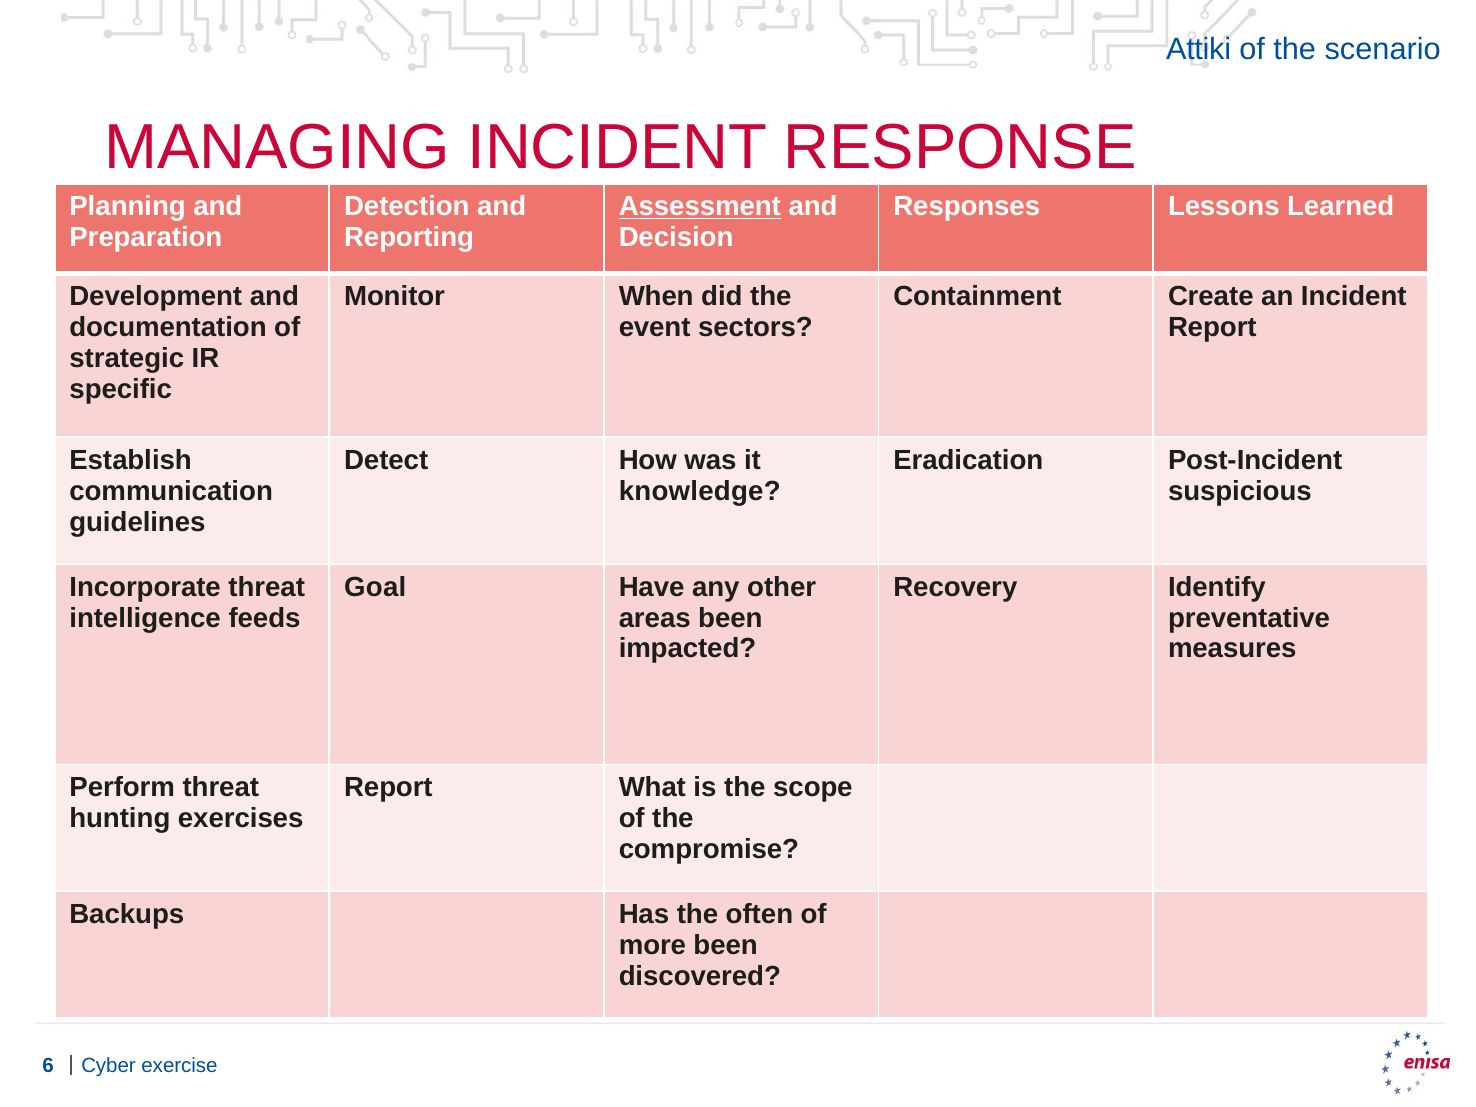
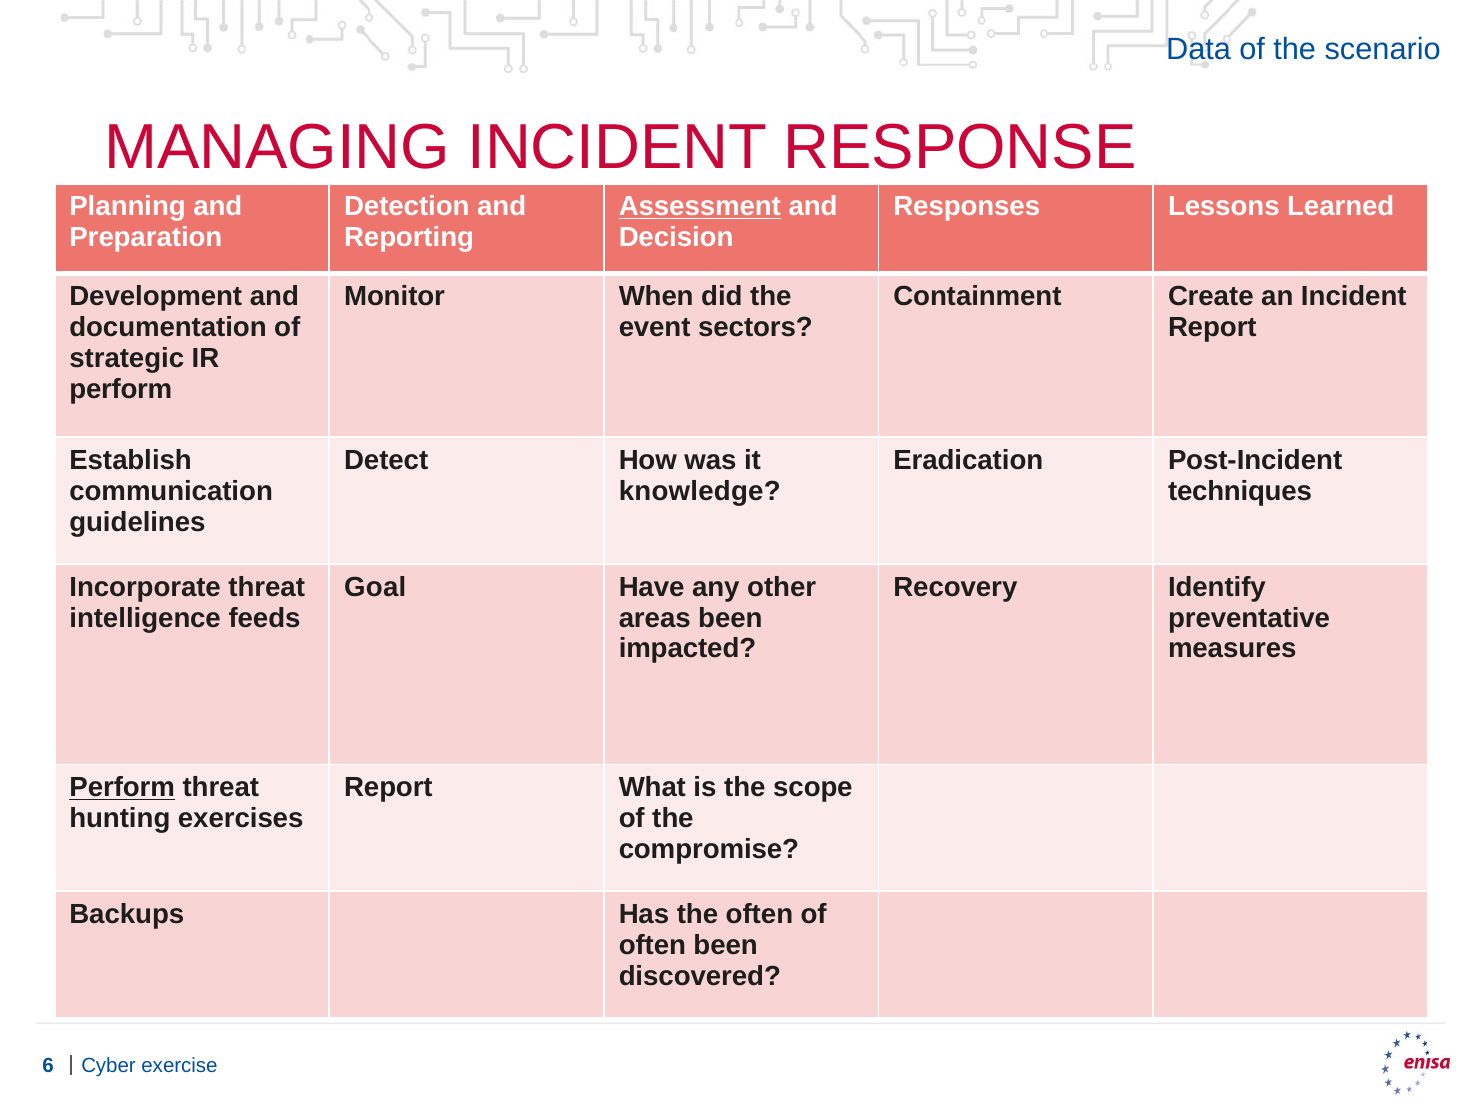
Attiki: Attiki -> Data
specific at (121, 389): specific -> perform
suspicious: suspicious -> techniques
Perform at (122, 788) underline: none -> present
more at (652, 945): more -> often
